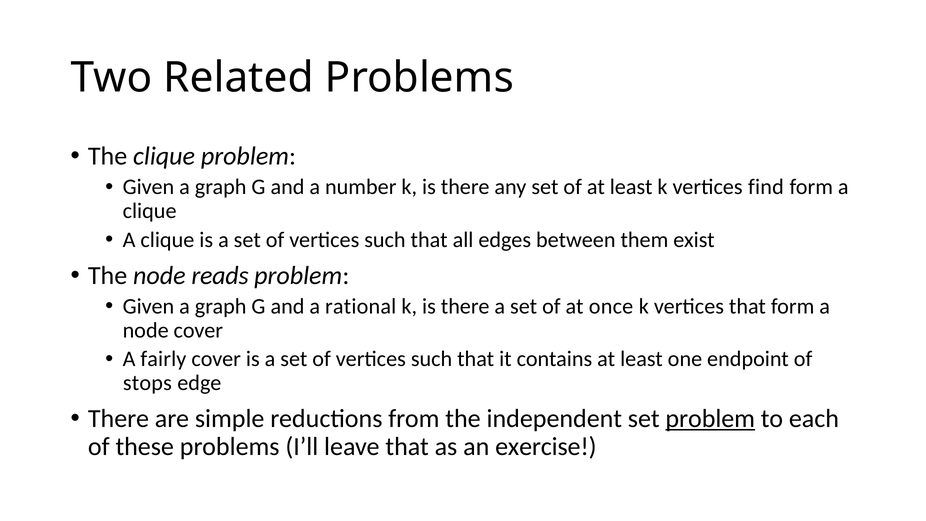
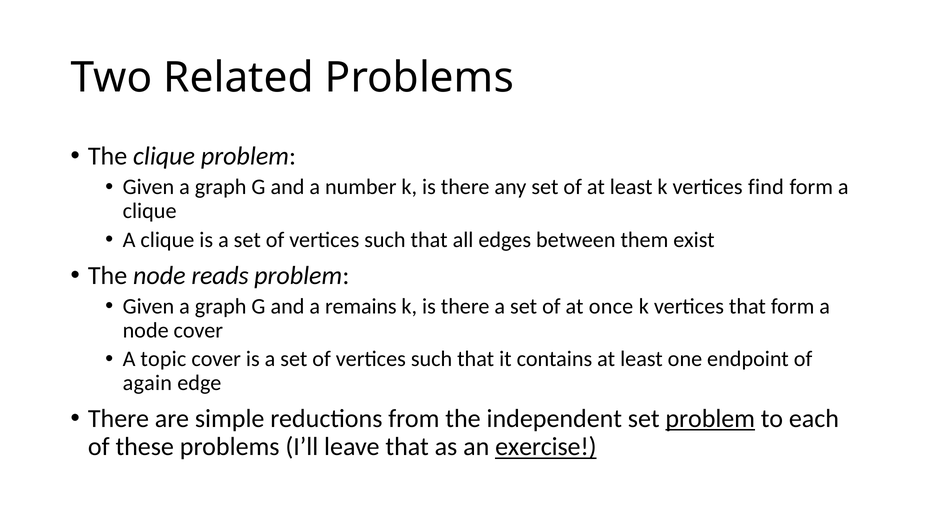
rational: rational -> remains
fairly: fairly -> topic
stops: stops -> again
exercise underline: none -> present
